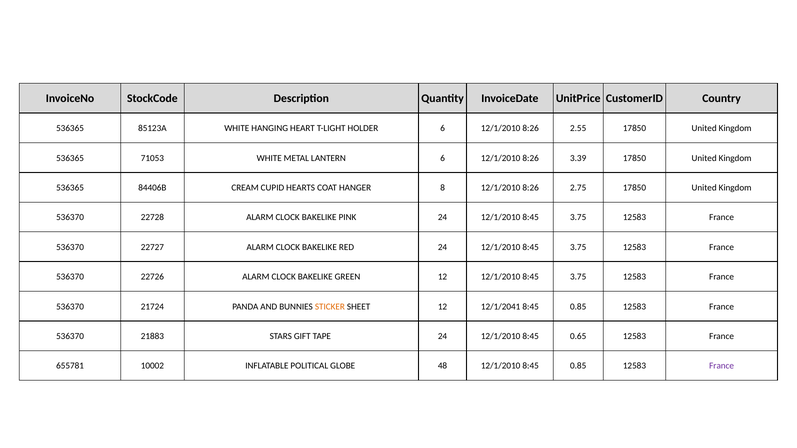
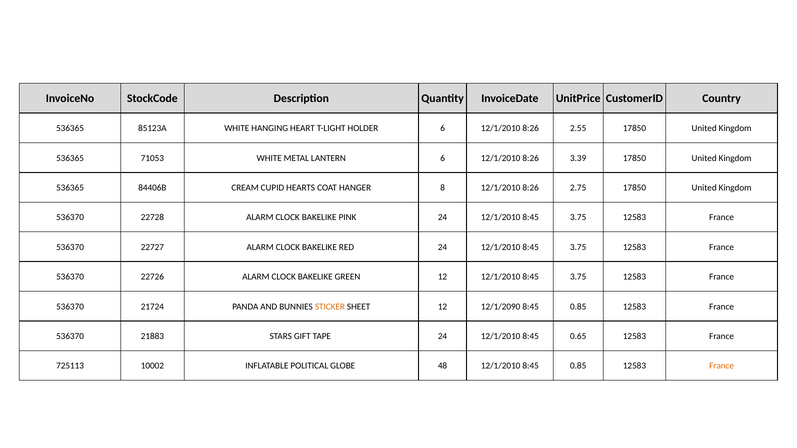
12/1/2041: 12/1/2041 -> 12/1/2090
655781: 655781 -> 725113
France at (722, 366) colour: purple -> orange
